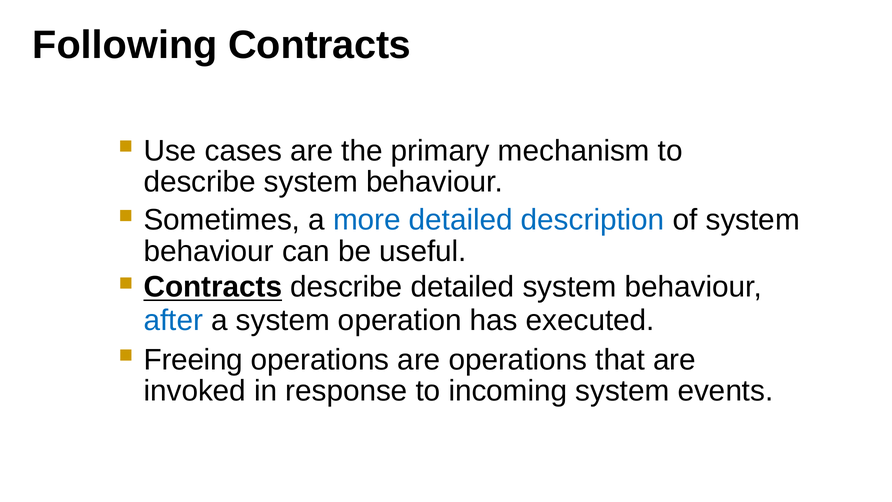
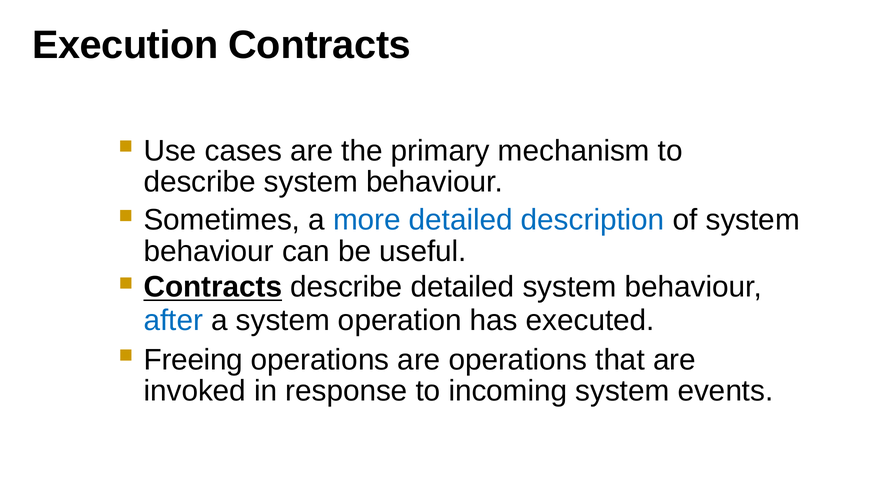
Following: Following -> Execution
